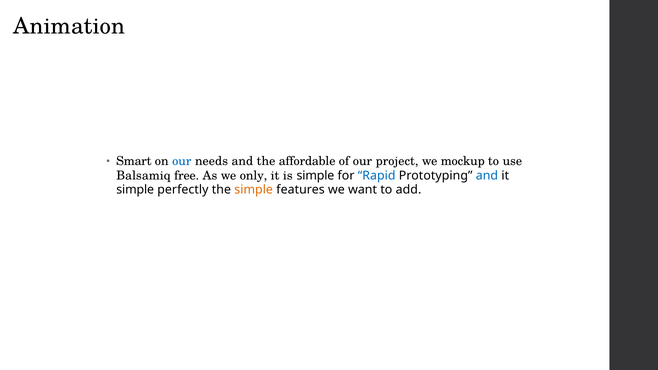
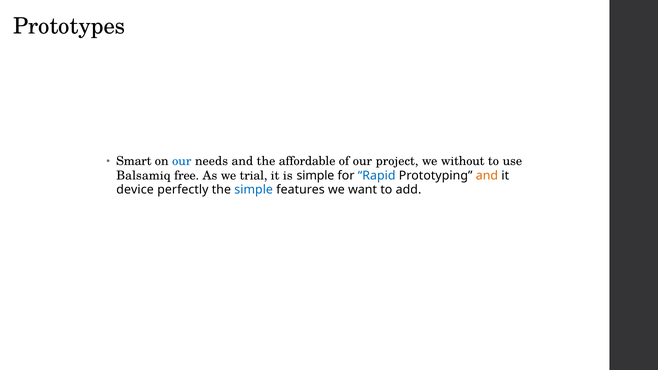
Animation: Animation -> Prototypes
mockup: mockup -> without
only: only -> trial
and at (487, 176) colour: blue -> orange
simple at (135, 190): simple -> device
simple at (254, 190) colour: orange -> blue
